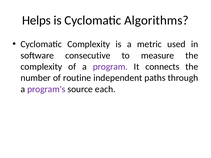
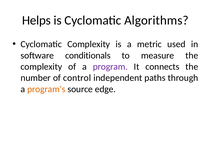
consecutive: consecutive -> conditionals
routine: routine -> control
program's colour: purple -> orange
each: each -> edge
